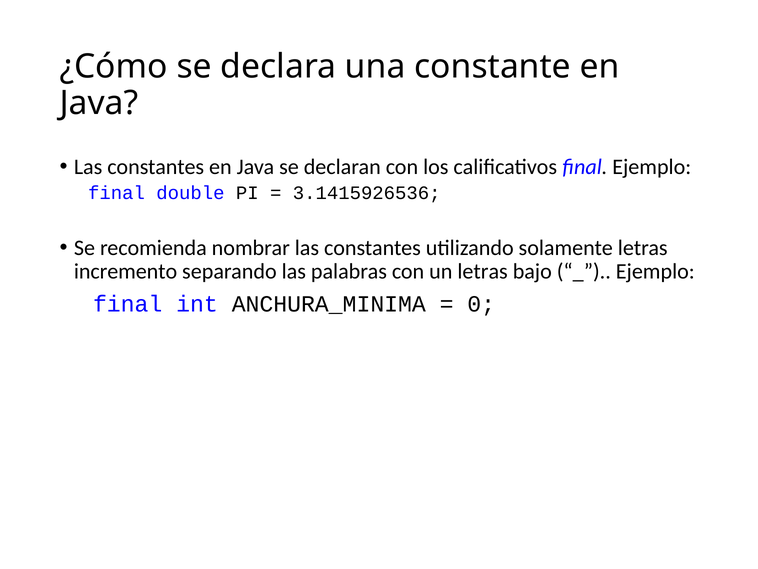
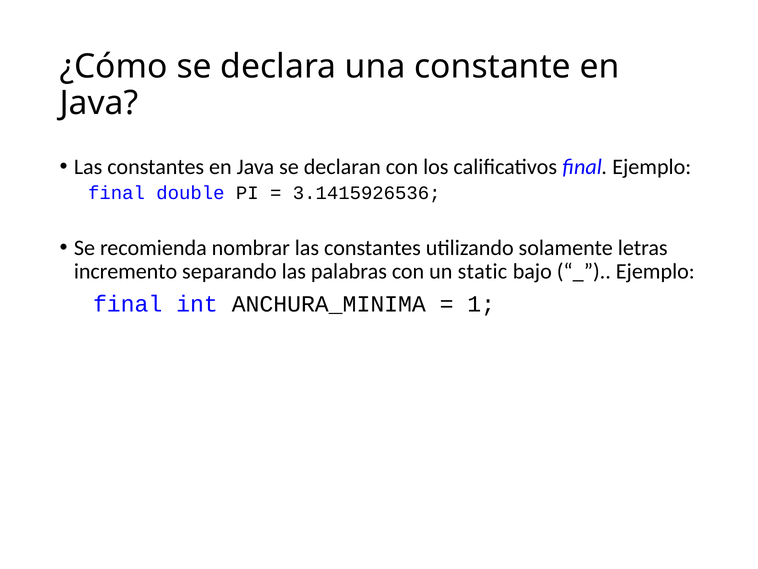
un letras: letras -> static
0: 0 -> 1
